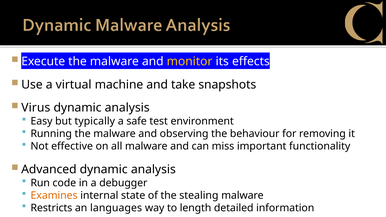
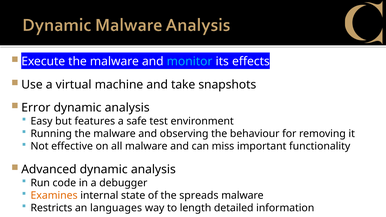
monitor colour: yellow -> light blue
Virus: Virus -> Error
typically: typically -> features
stealing: stealing -> spreads
